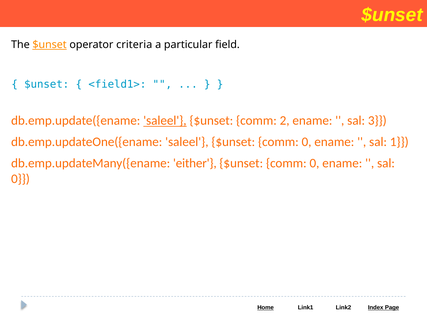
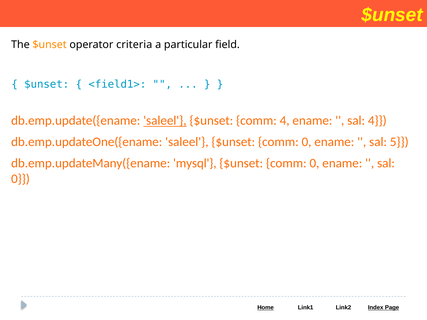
$unset at (50, 45) underline: present -> none
comm 2: 2 -> 4
sal 3: 3 -> 4
1: 1 -> 5
either: either -> mysql
